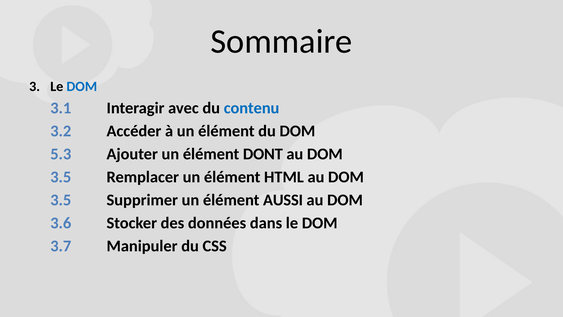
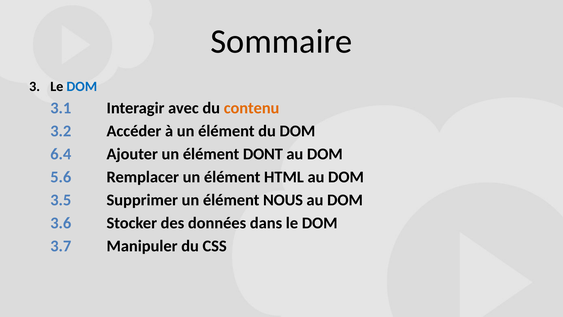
contenu colour: blue -> orange
5.3: 5.3 -> 6.4
3.5 at (61, 177): 3.5 -> 5.6
AUSSI: AUSSI -> NOUS
